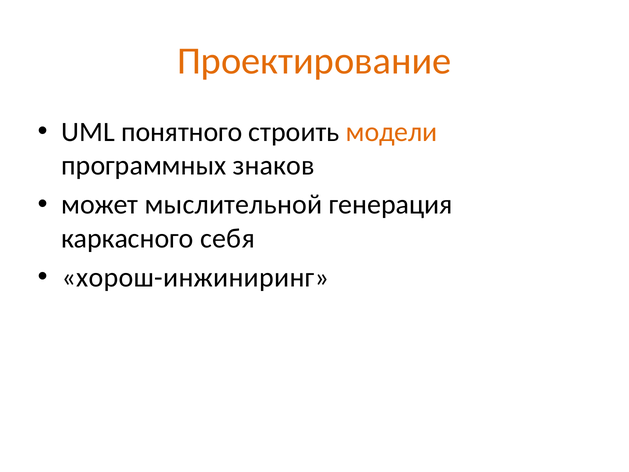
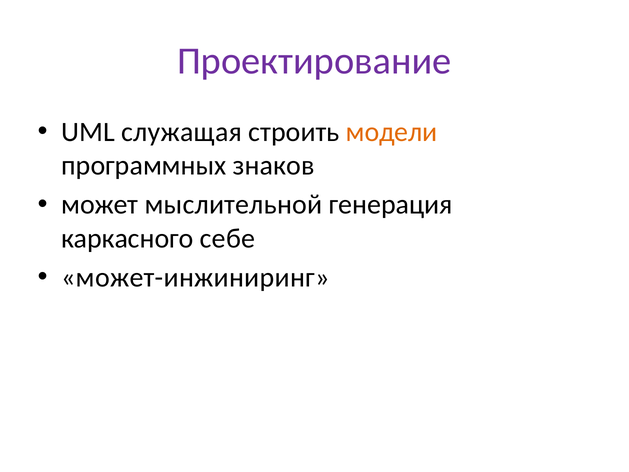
Проектирование colour: orange -> purple
понятного: понятного -> служащая
себя: себя -> себе
хорош-инжиниринг: хорош-инжиниринг -> может-инжиниринг
